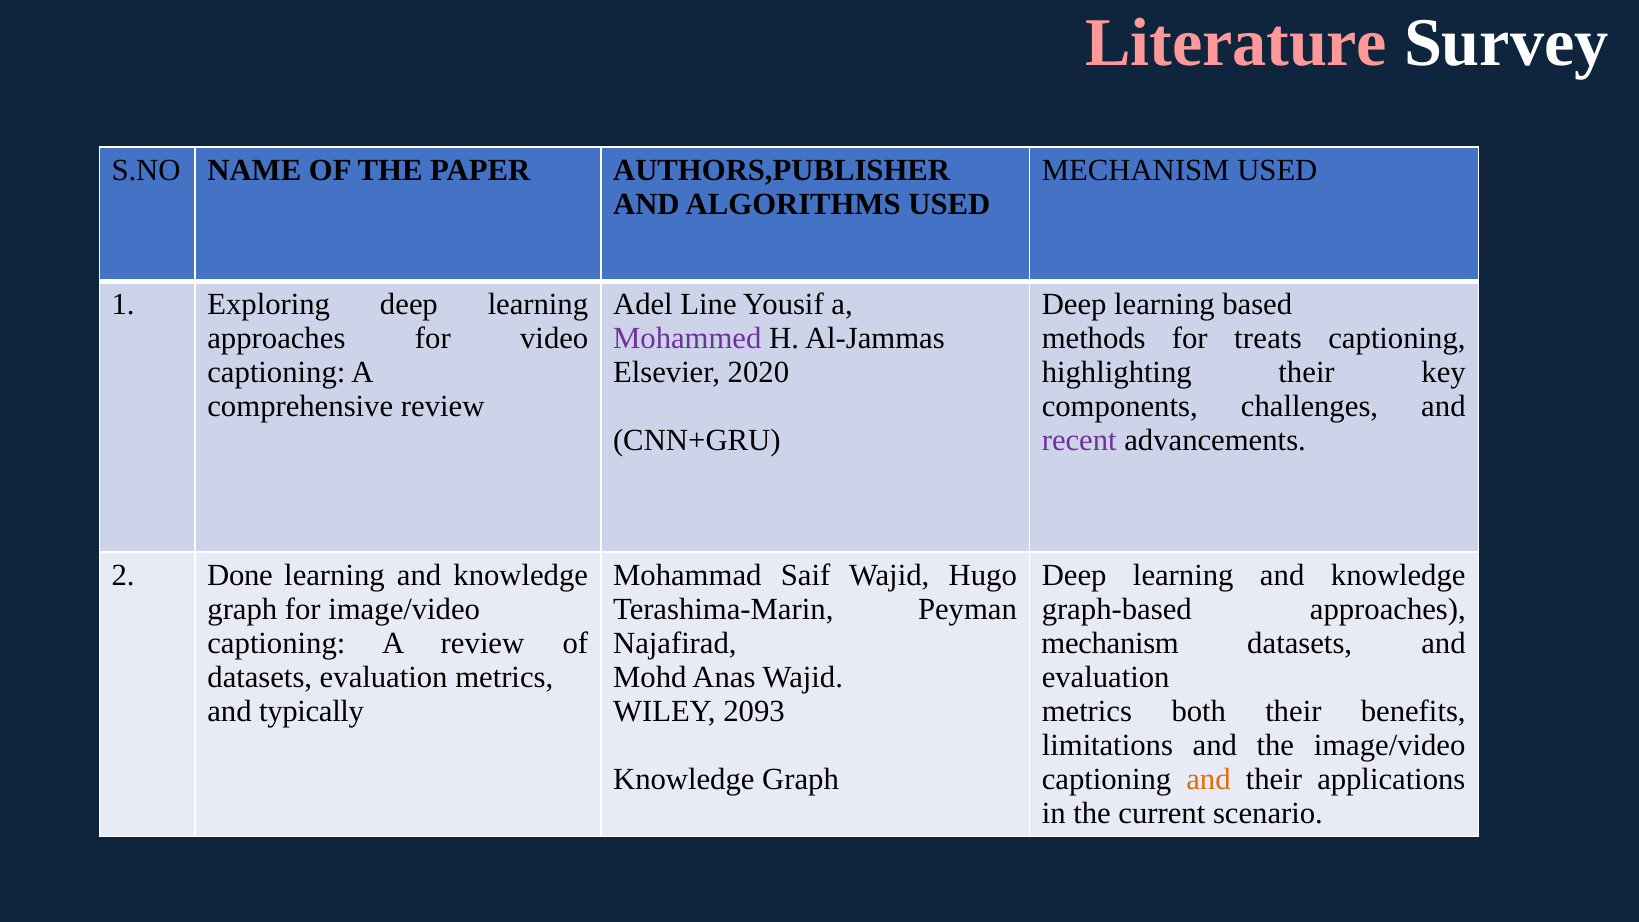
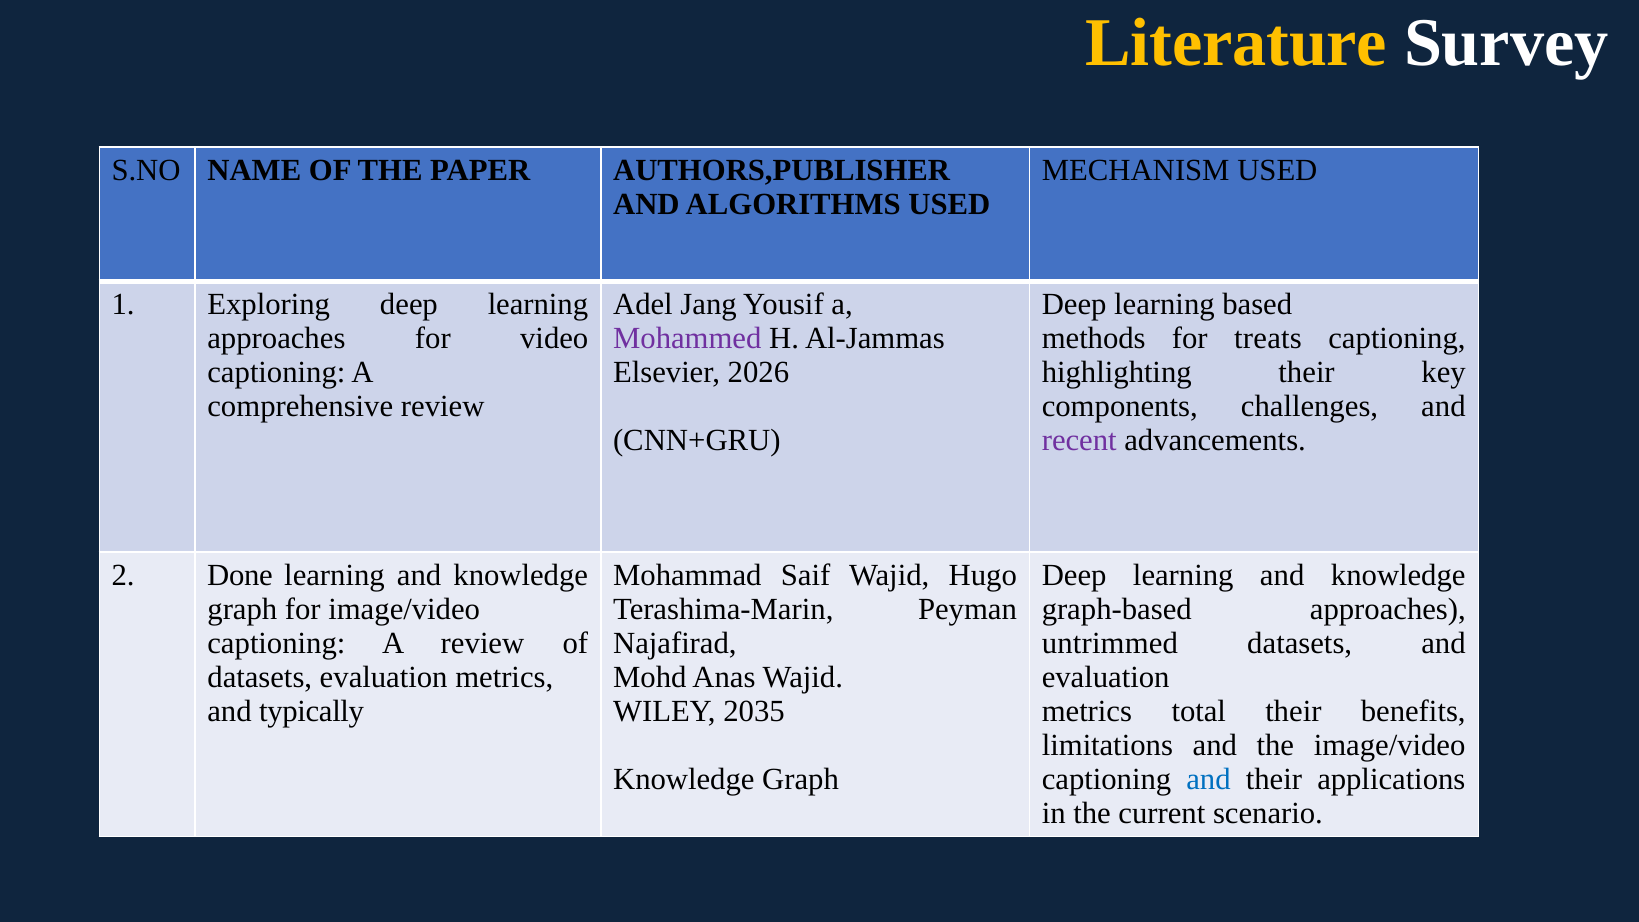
Literature colour: pink -> yellow
Line: Line -> Jang
2020: 2020 -> 2026
mechanism at (1110, 644): mechanism -> untrimmed
2093: 2093 -> 2035
both: both -> total
and at (1209, 780) colour: orange -> blue
